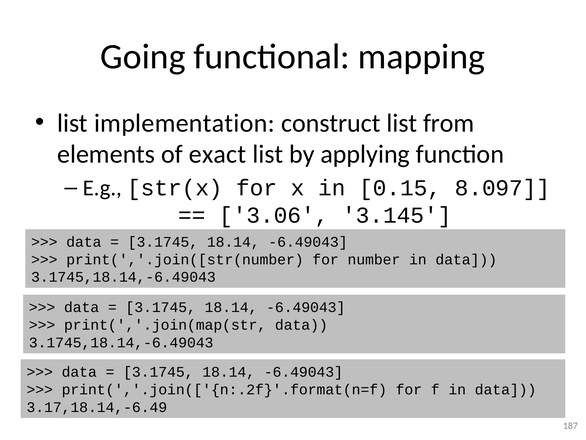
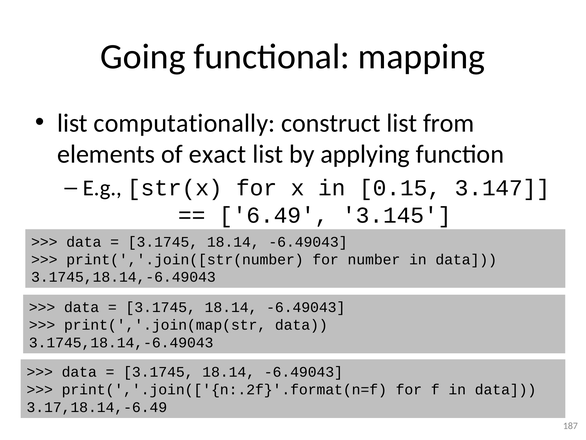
implementation: implementation -> computationally
8.097: 8.097 -> 3.147
3.06: 3.06 -> 6.49
